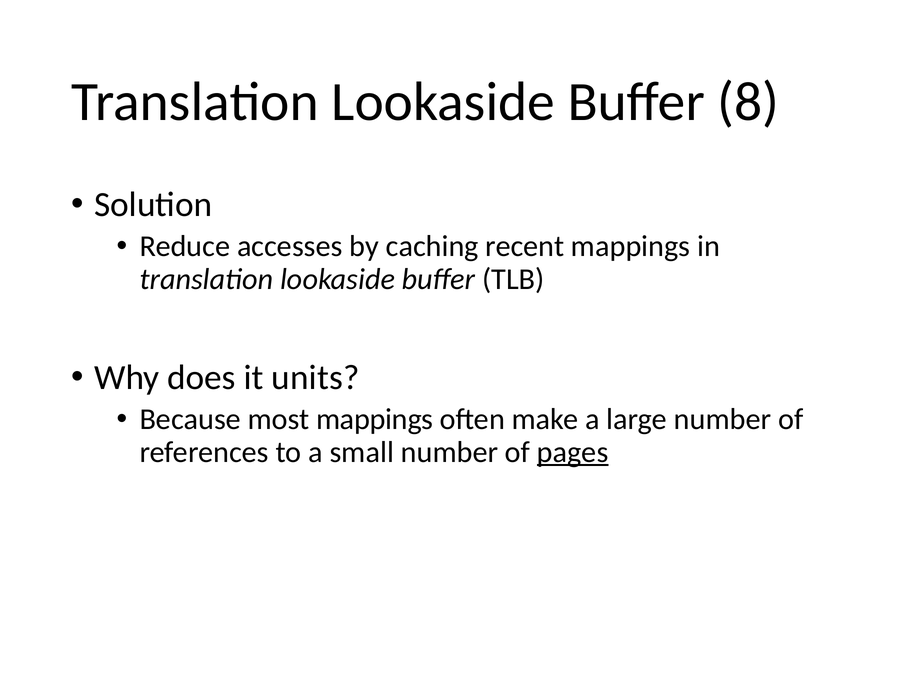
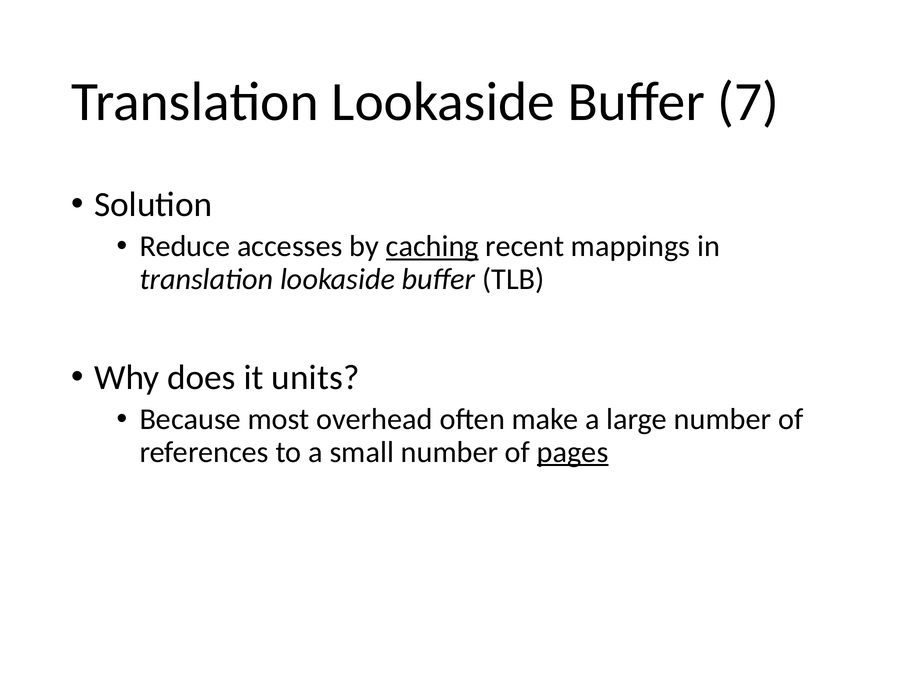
8: 8 -> 7
caching underline: none -> present
most mappings: mappings -> overhead
